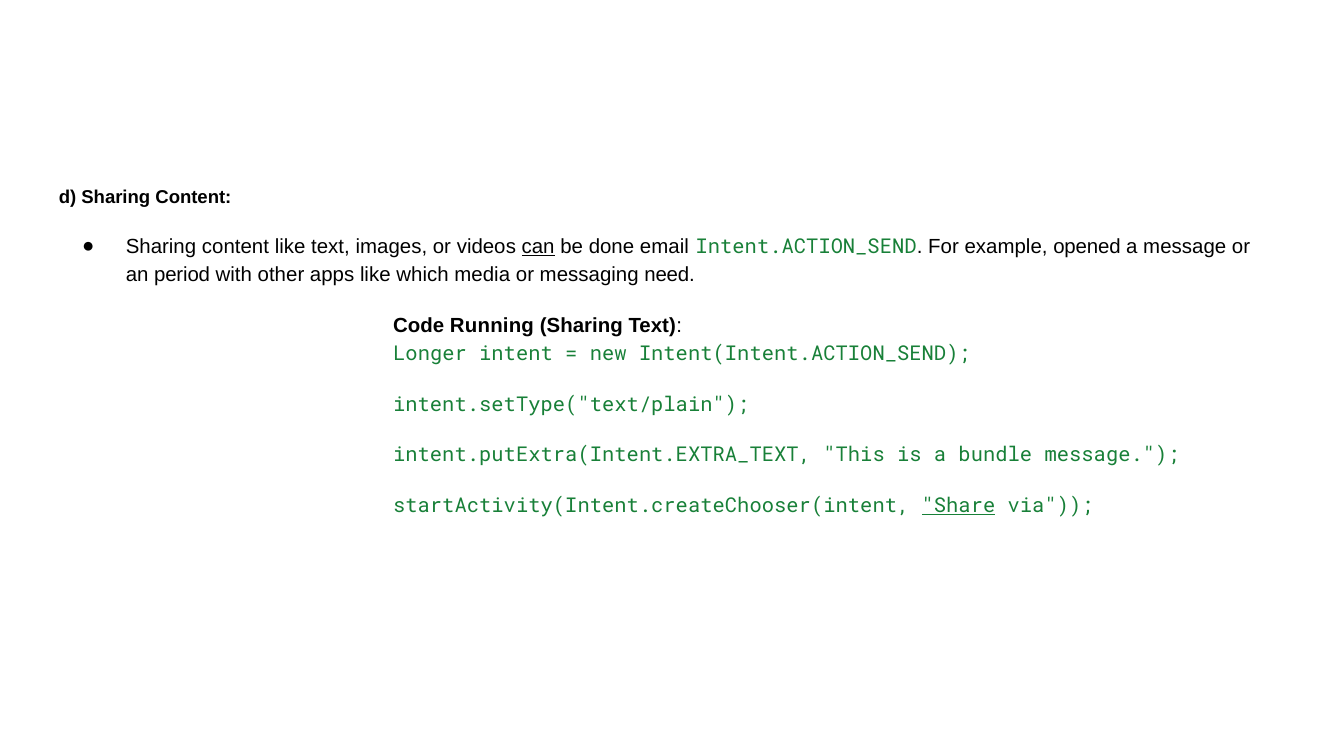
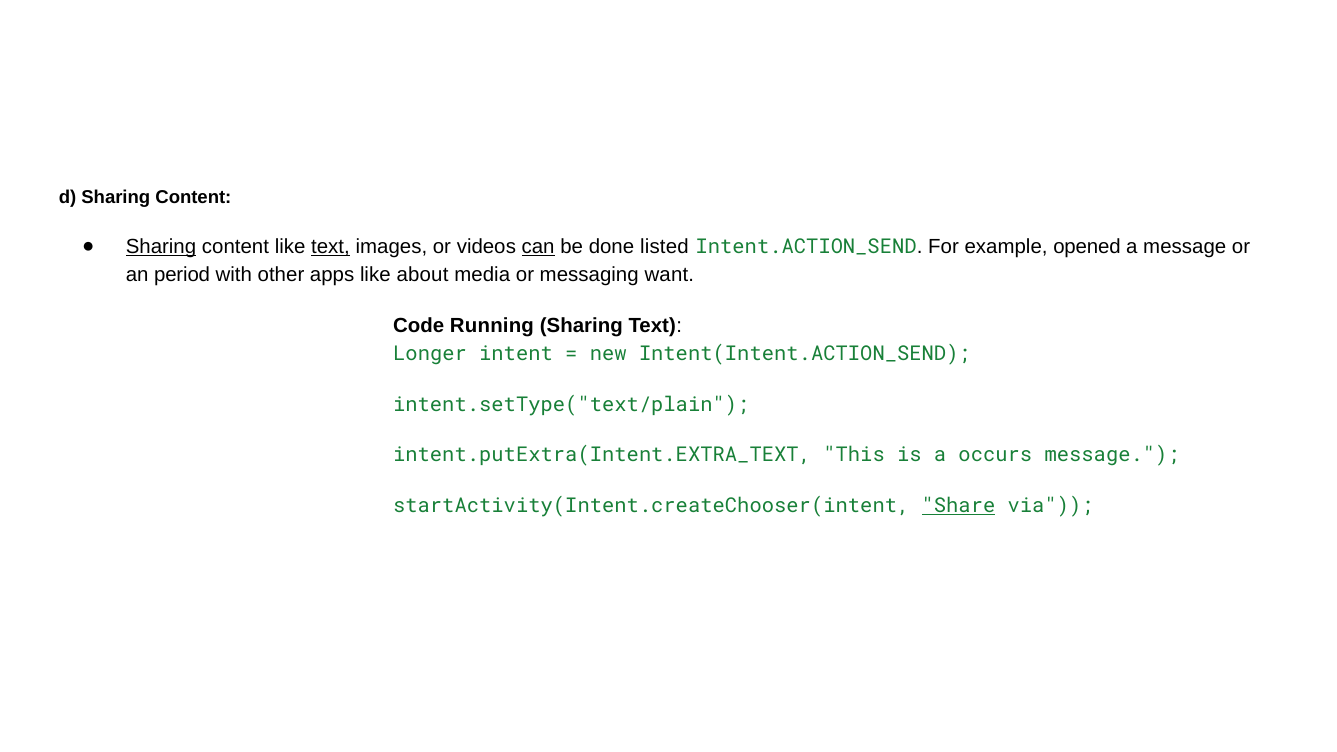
Sharing at (161, 247) underline: none -> present
text at (330, 247) underline: none -> present
email: email -> listed
which: which -> about
need: need -> want
bundle: bundle -> occurs
